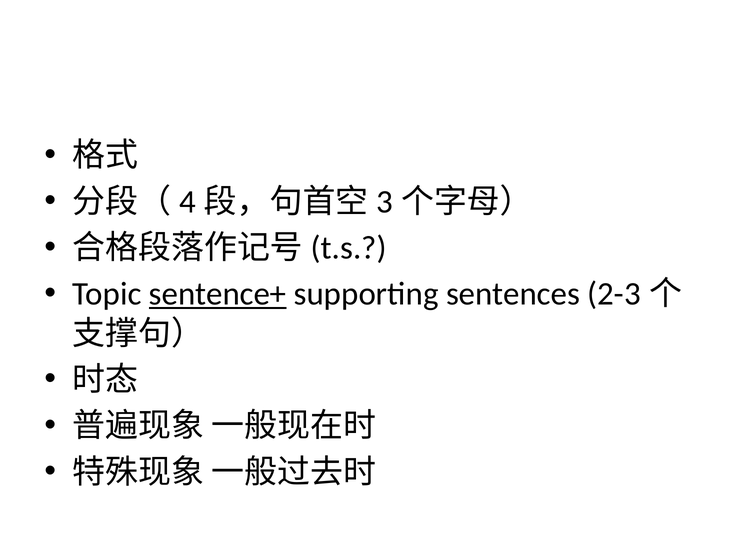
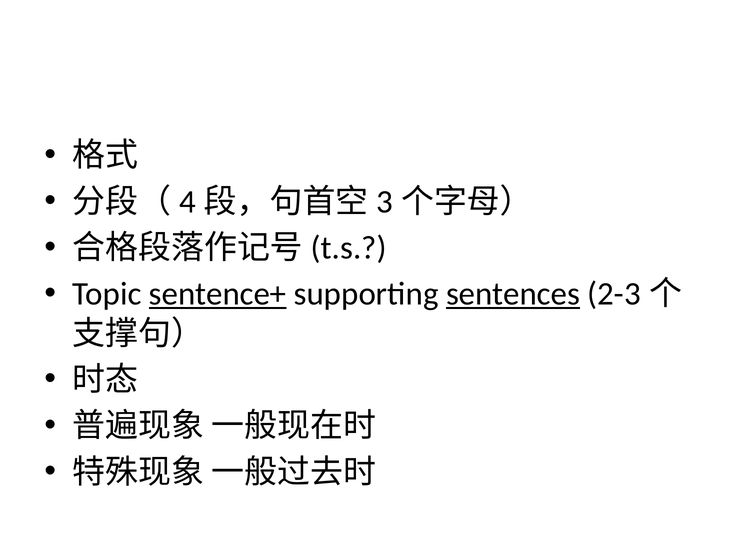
sentences underline: none -> present
